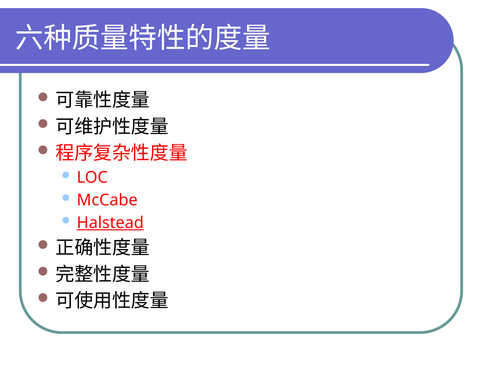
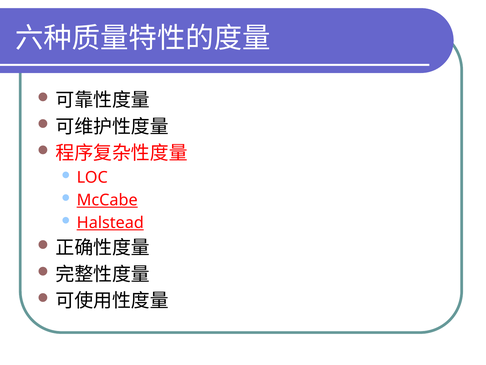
McCabe underline: none -> present
